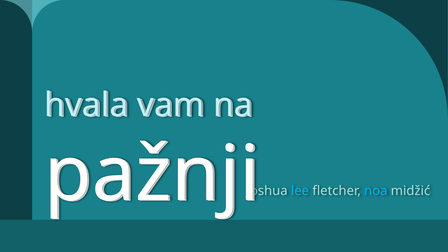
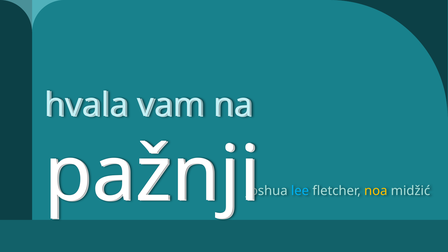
noa colour: light blue -> yellow
